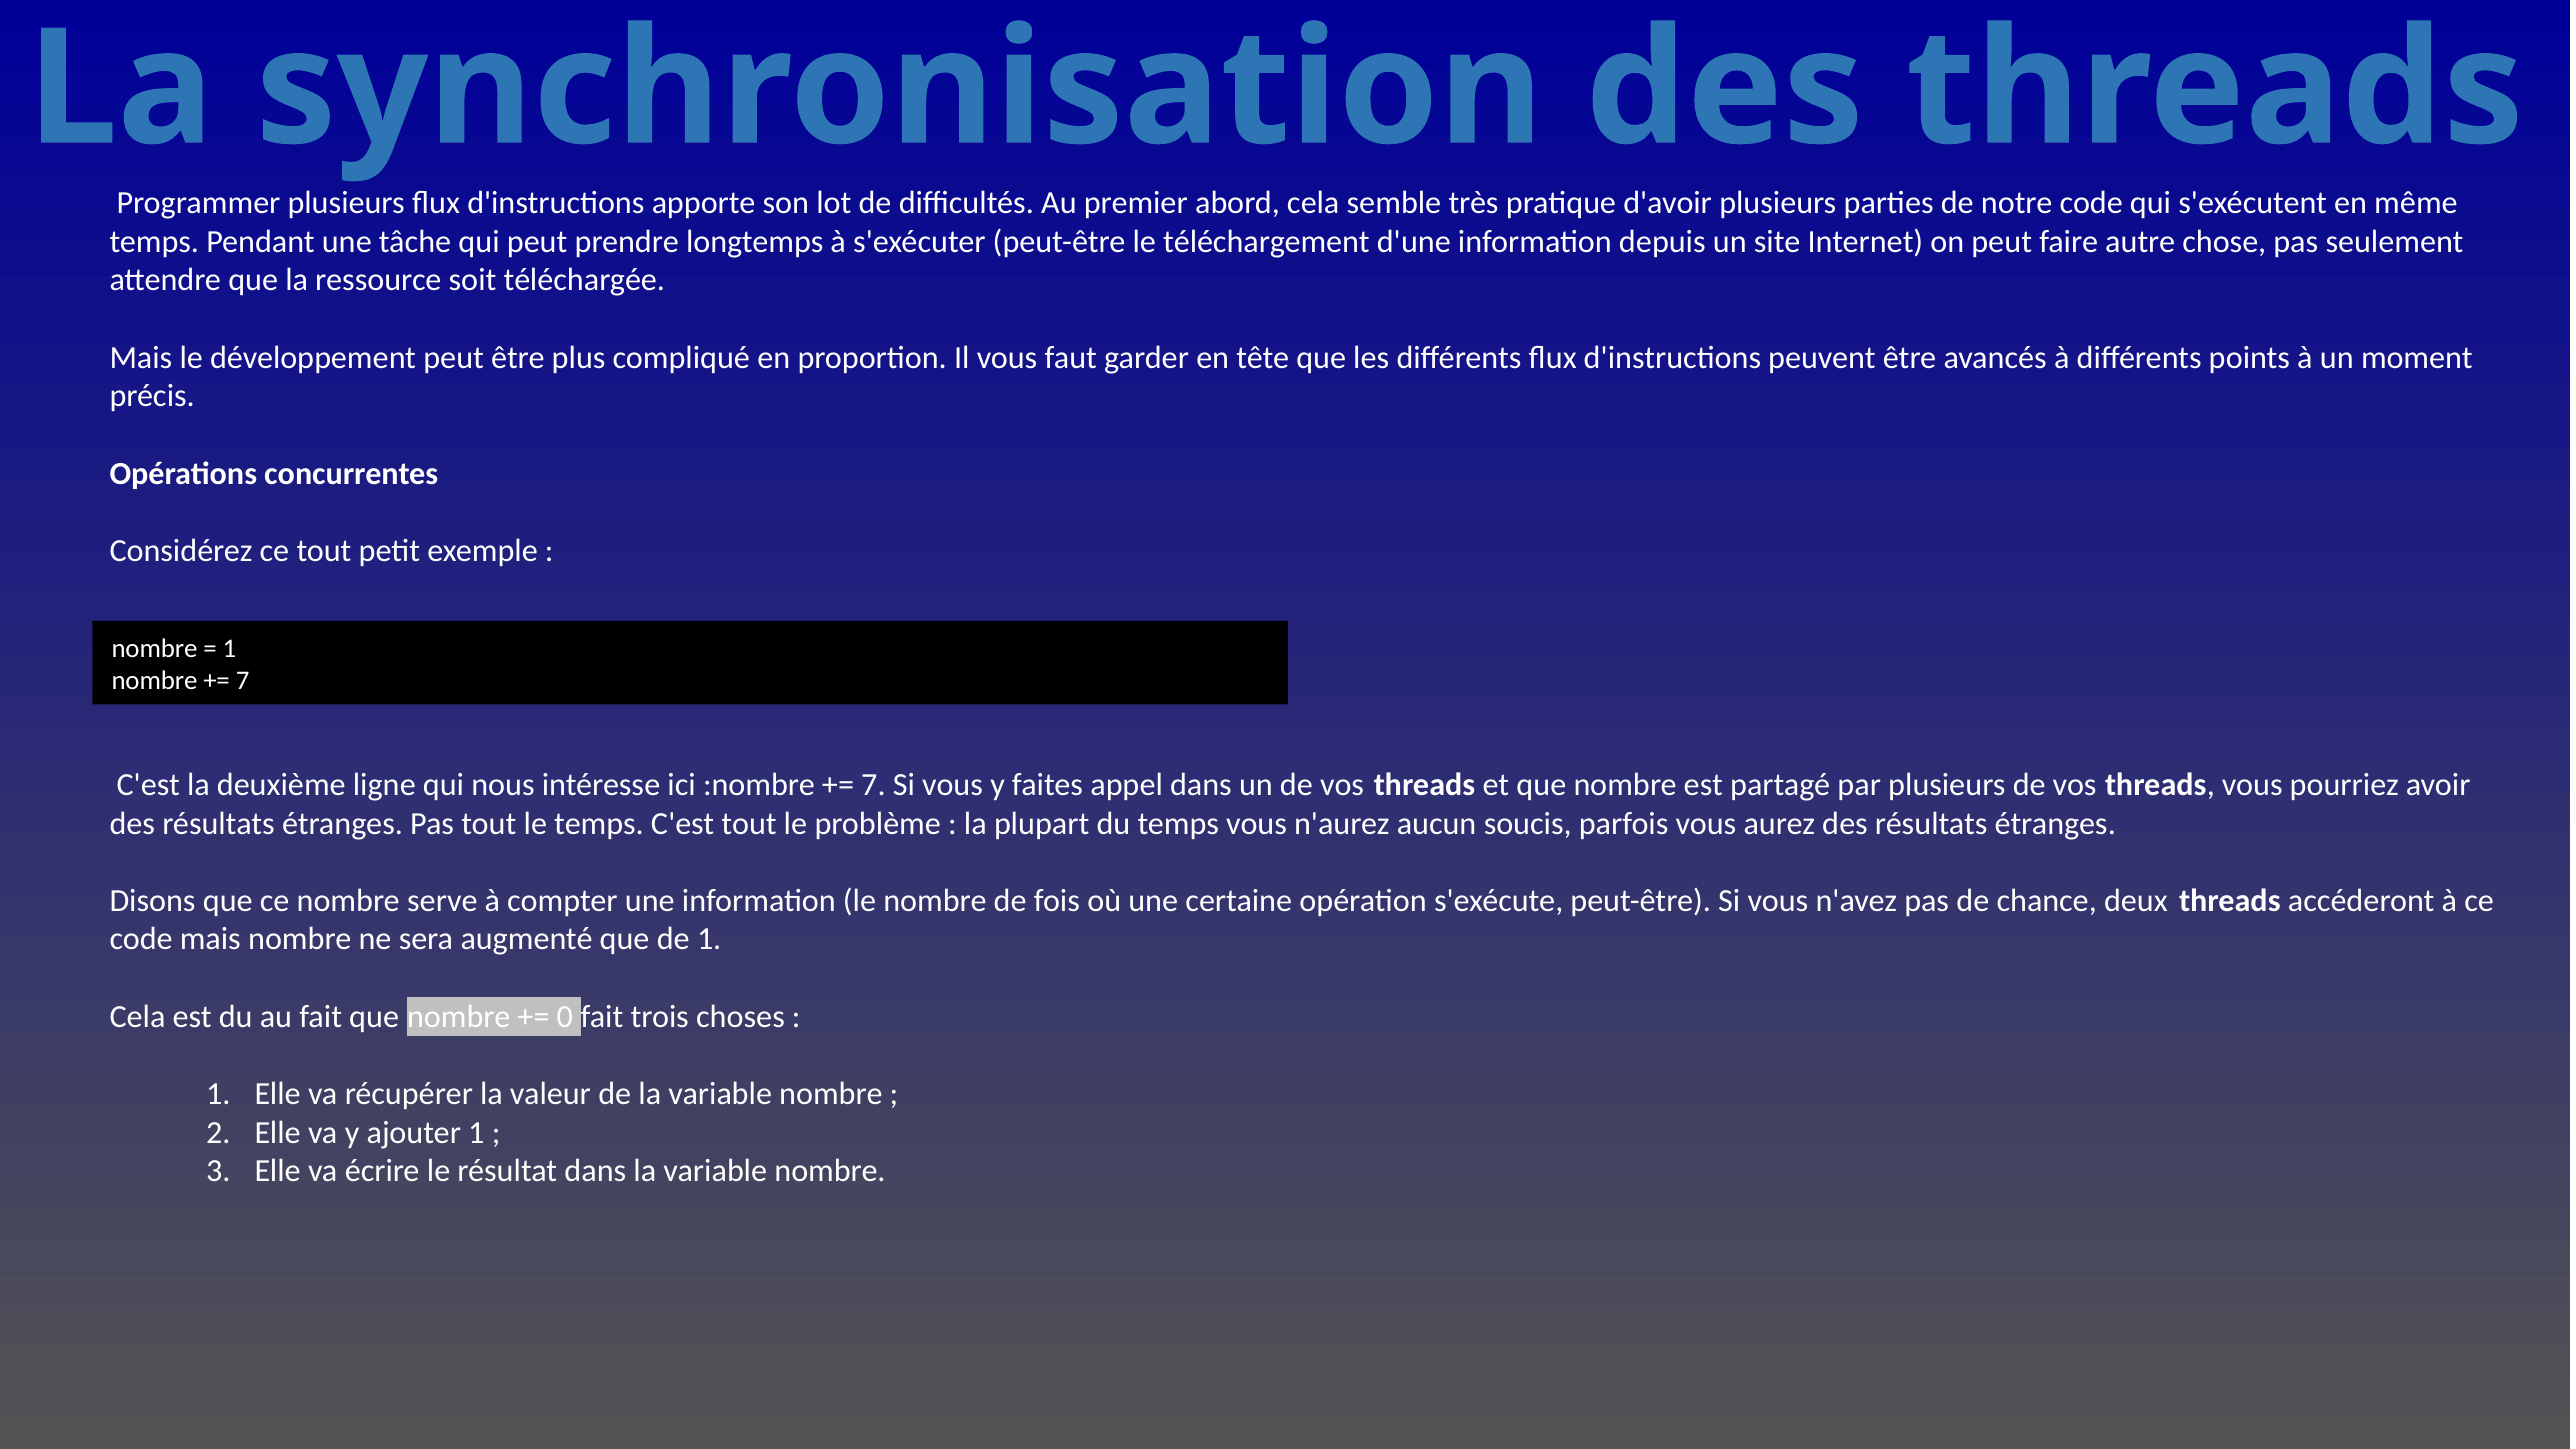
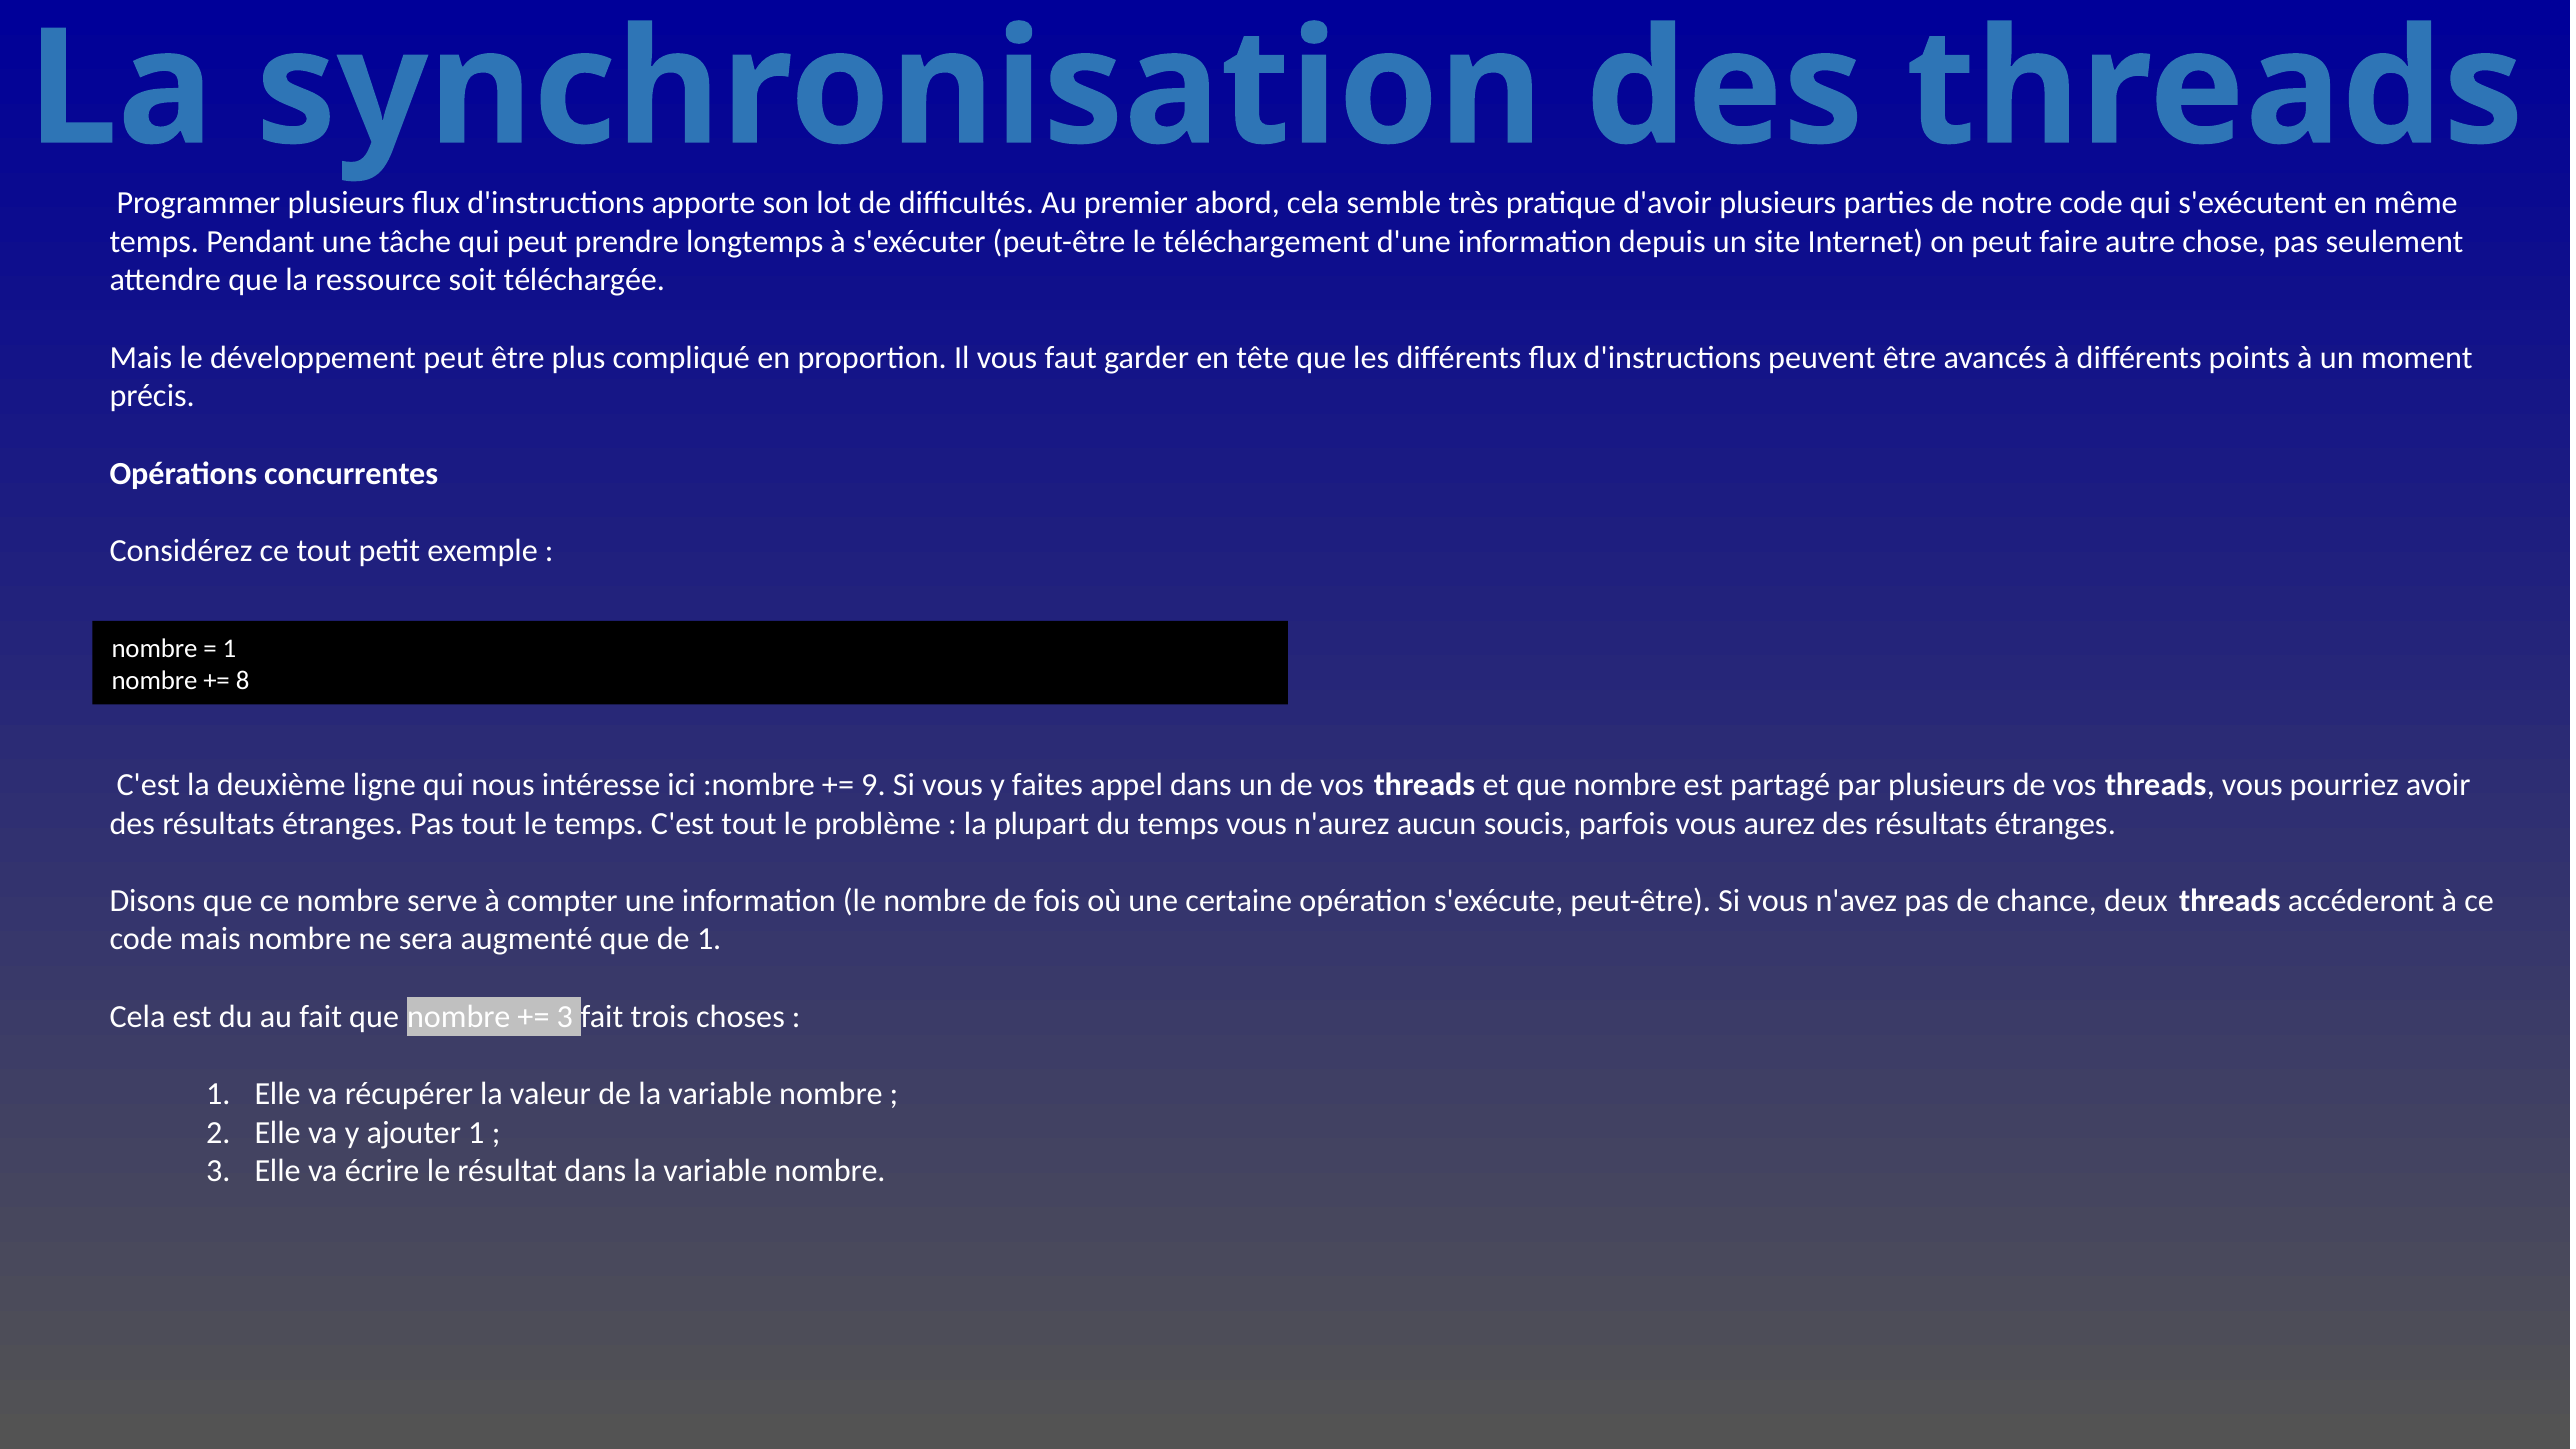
7 at (243, 681): 7 -> 8
7 at (873, 785): 7 -> 9
0 at (565, 1017): 0 -> 3
